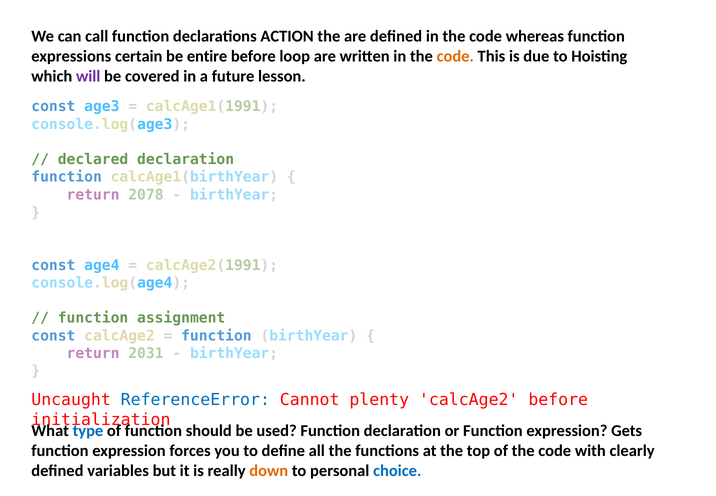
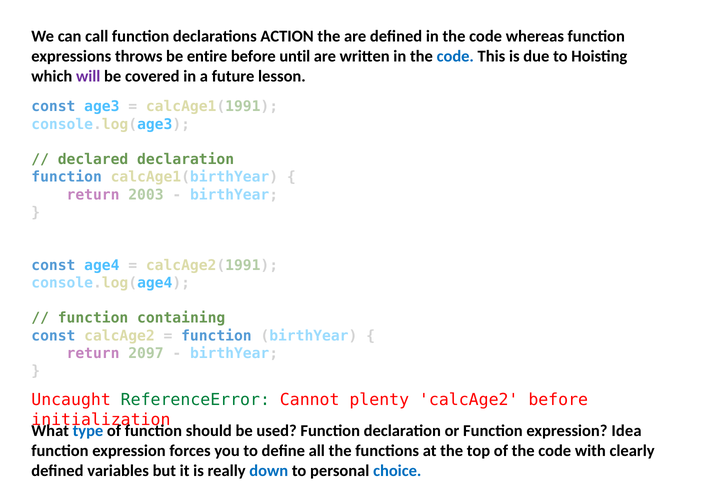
certain: certain -> throws
loop: loop -> until
code at (455, 56) colour: orange -> blue
2078: 2078 -> 2003
assignment: assignment -> containing
2031: 2031 -> 2097
ReferenceError colour: blue -> green
Gets: Gets -> Idea
down colour: orange -> blue
